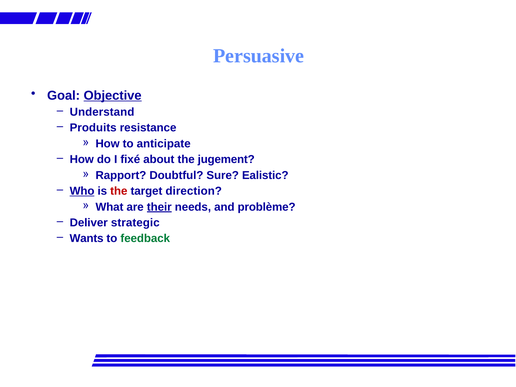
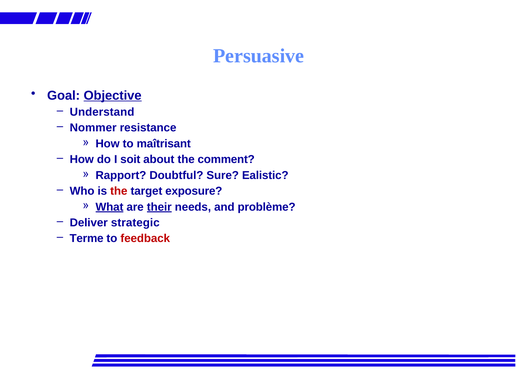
Produits: Produits -> Nommer
anticipate: anticipate -> maîtrisant
fixé: fixé -> soit
jugement: jugement -> comment
Who underline: present -> none
direction: direction -> exposure
What underline: none -> present
Wants: Wants -> Terme
feedback colour: green -> red
